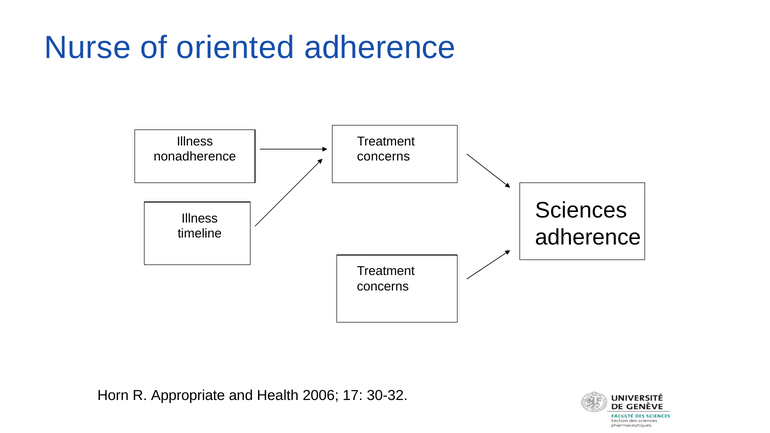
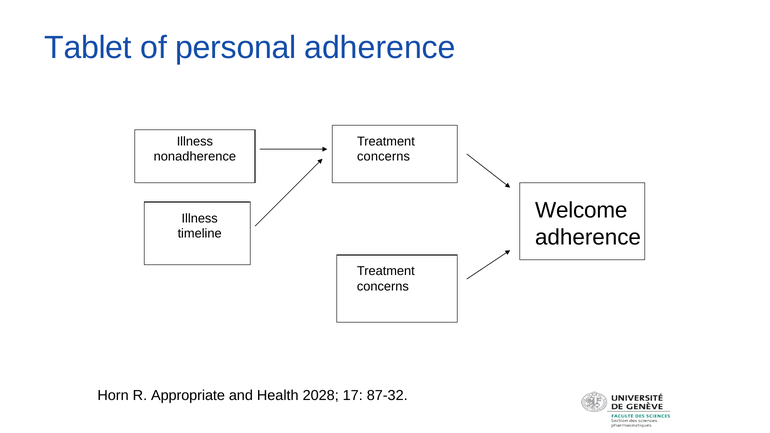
Nurse: Nurse -> Tablet
oriented: oriented -> personal
Sciences: Sciences -> Welcome
2006: 2006 -> 2028
30-32: 30-32 -> 87-32
